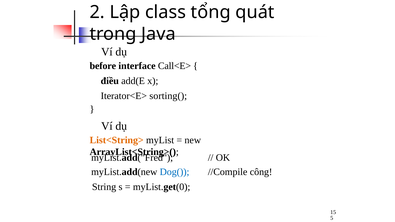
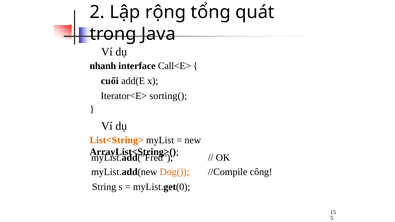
class: class -> rộng
before: before -> nhanh
điều: điều -> cuối
Dog( colour: blue -> orange
